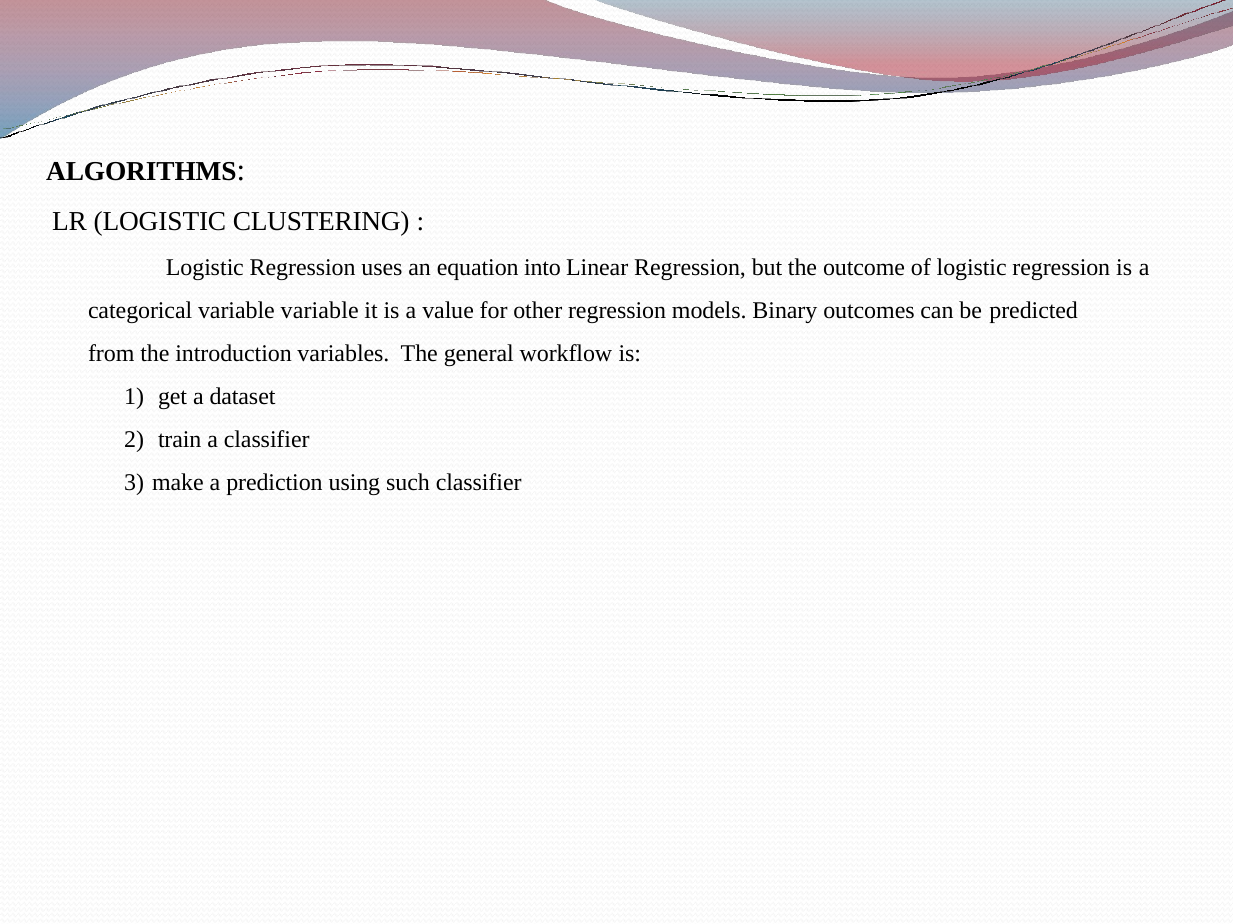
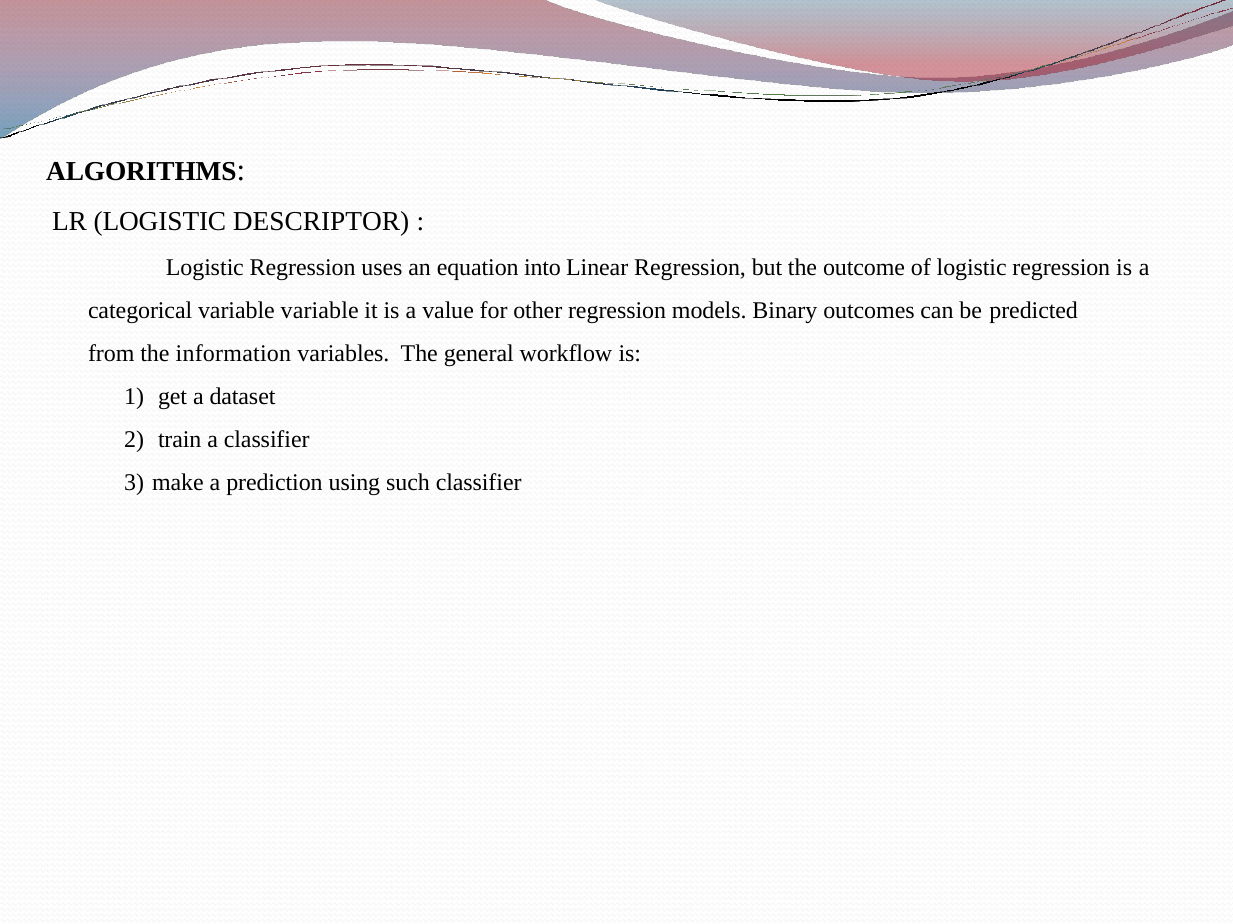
CLUSTERING: CLUSTERING -> DESCRIPTOR
introduction: introduction -> information
